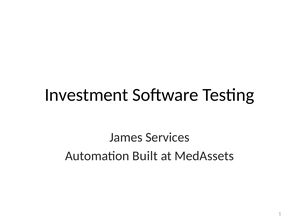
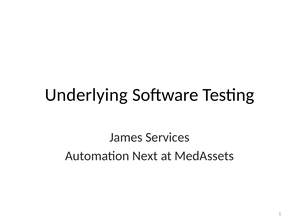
Investment: Investment -> Underlying
Built: Built -> Next
